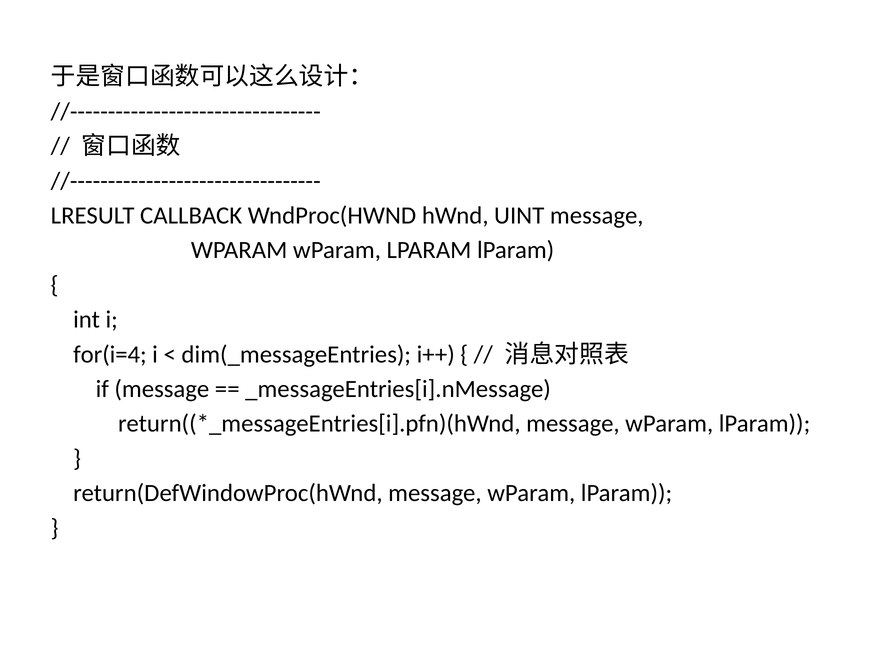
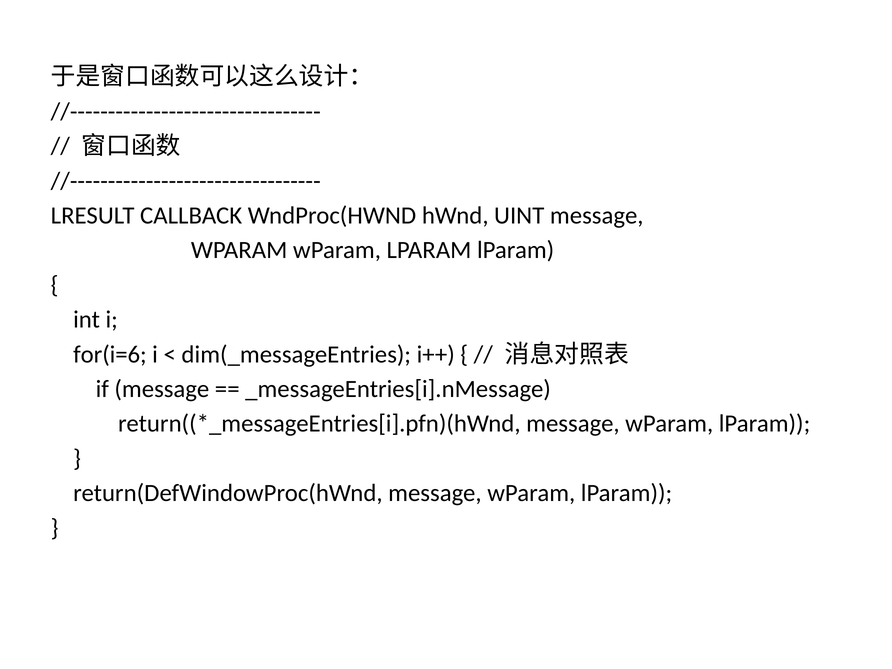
for(i=4: for(i=4 -> for(i=6
